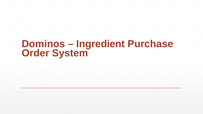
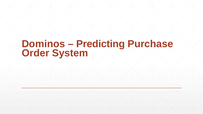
Ingredient: Ingredient -> Predicting
